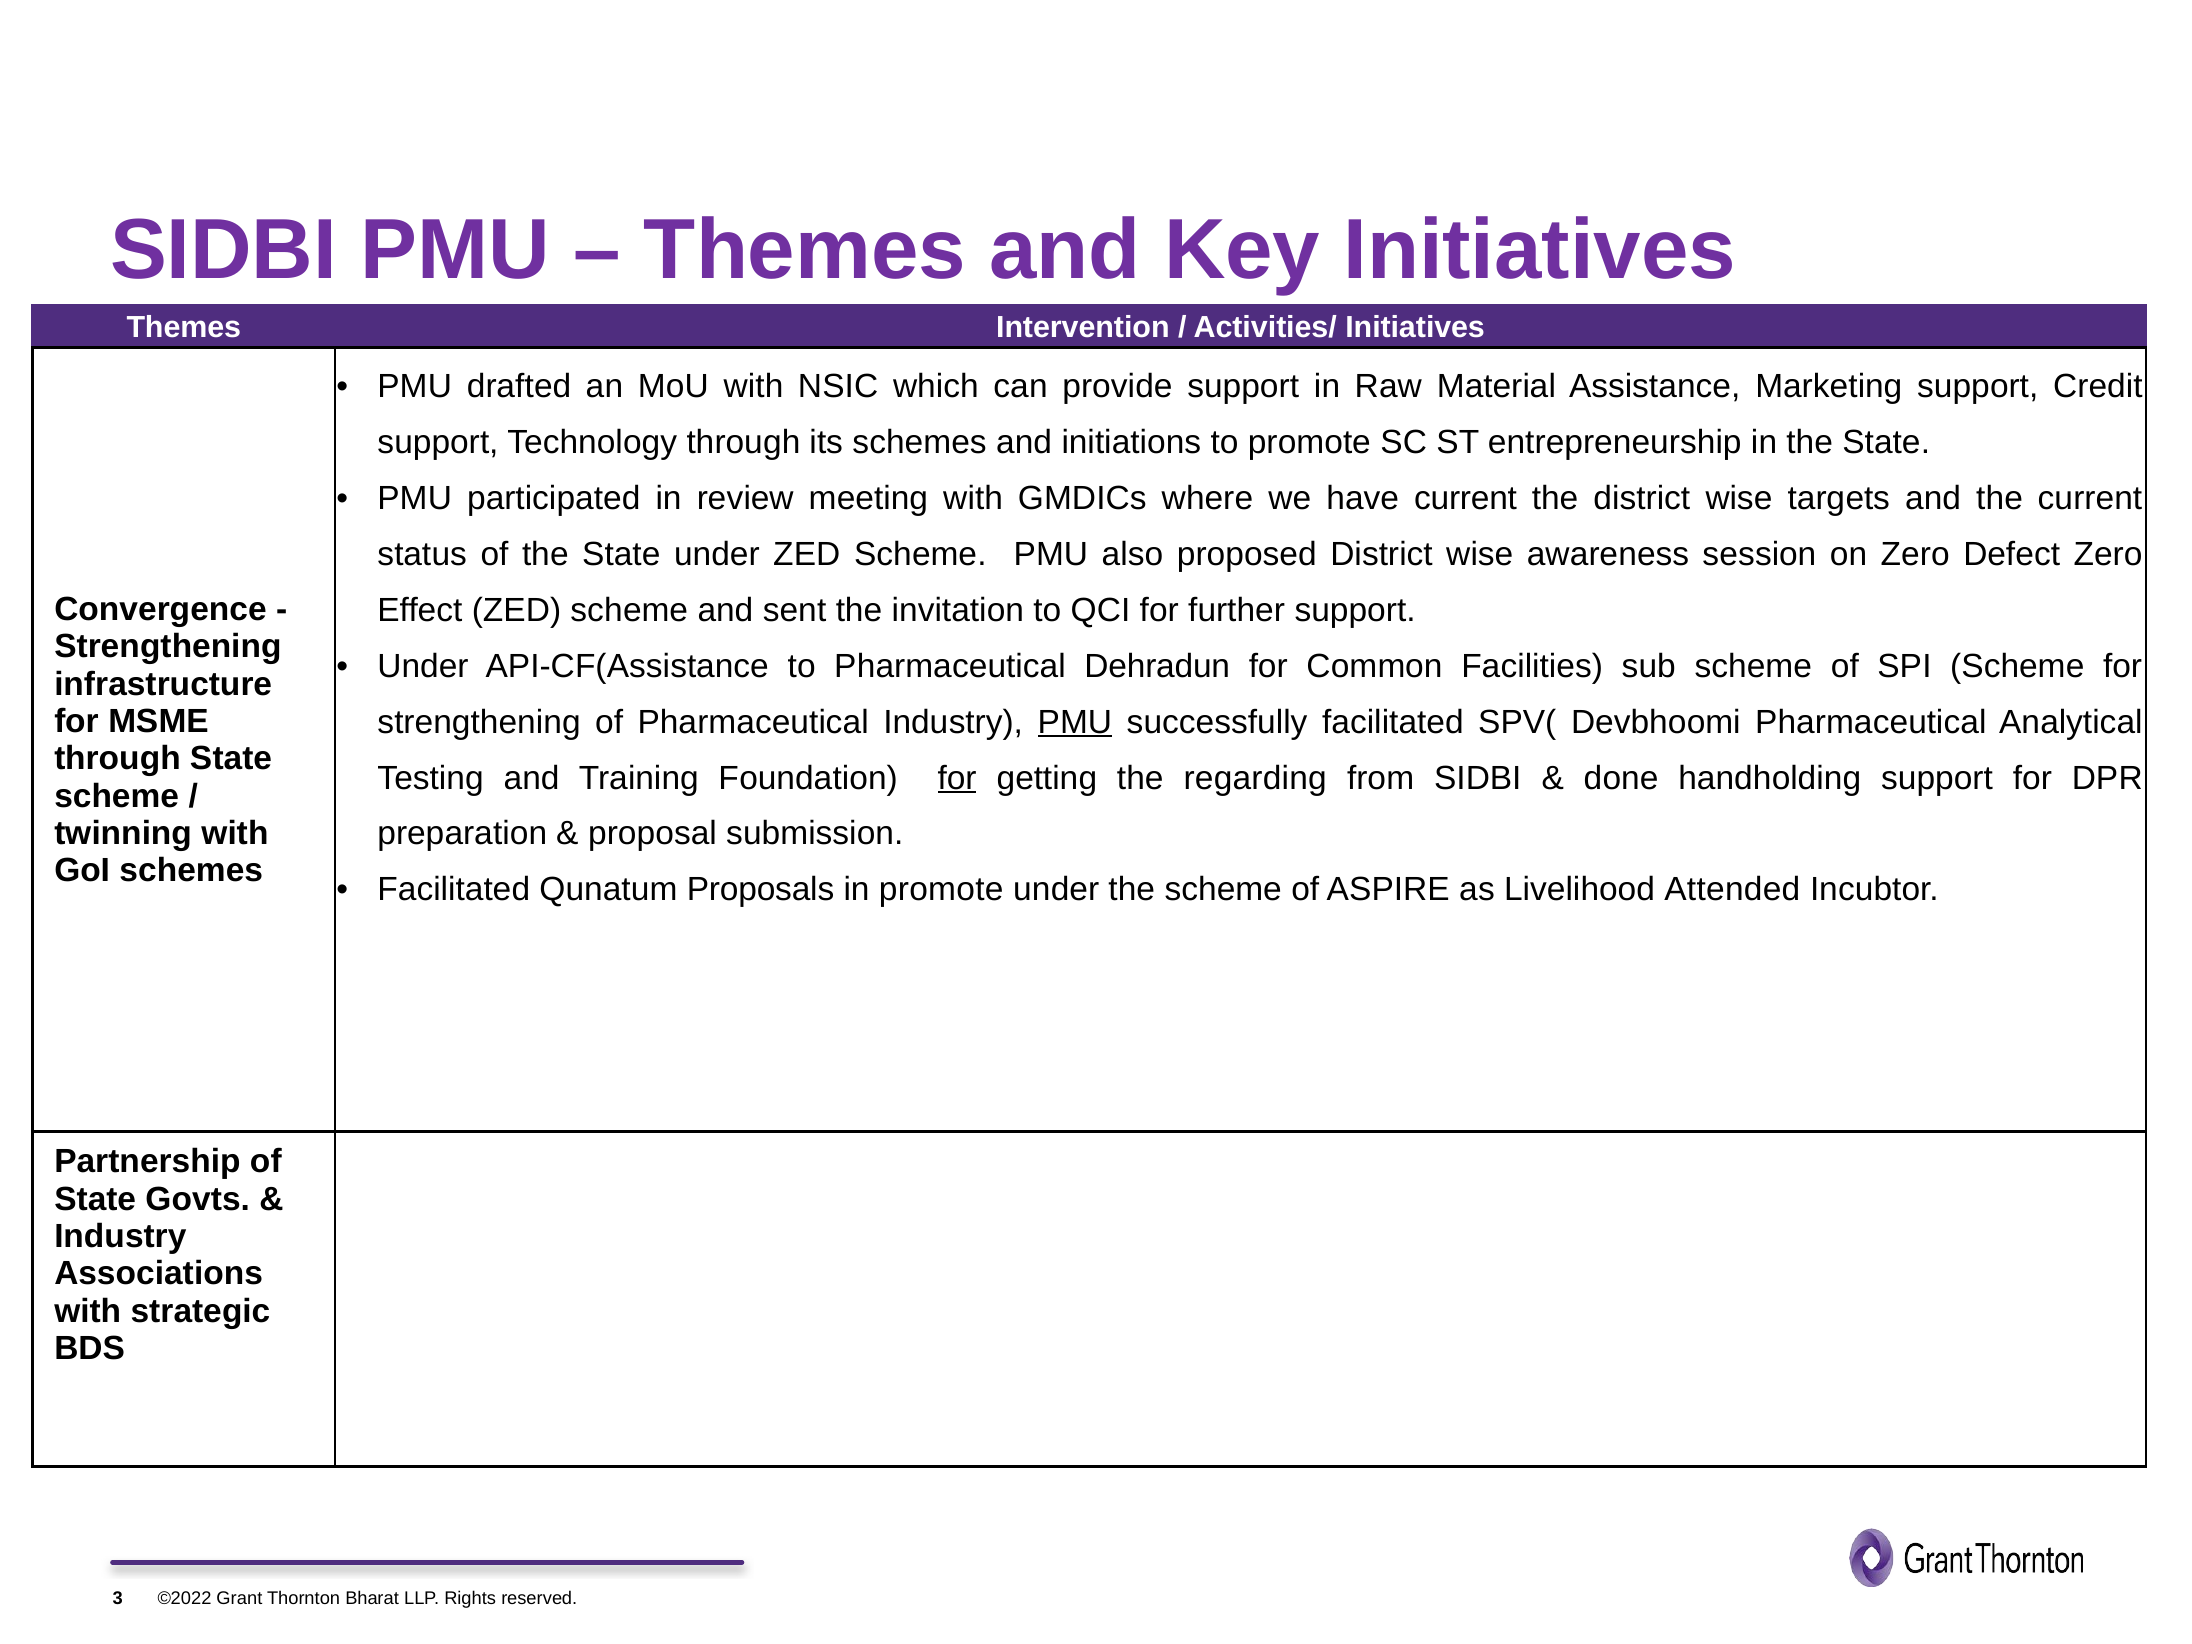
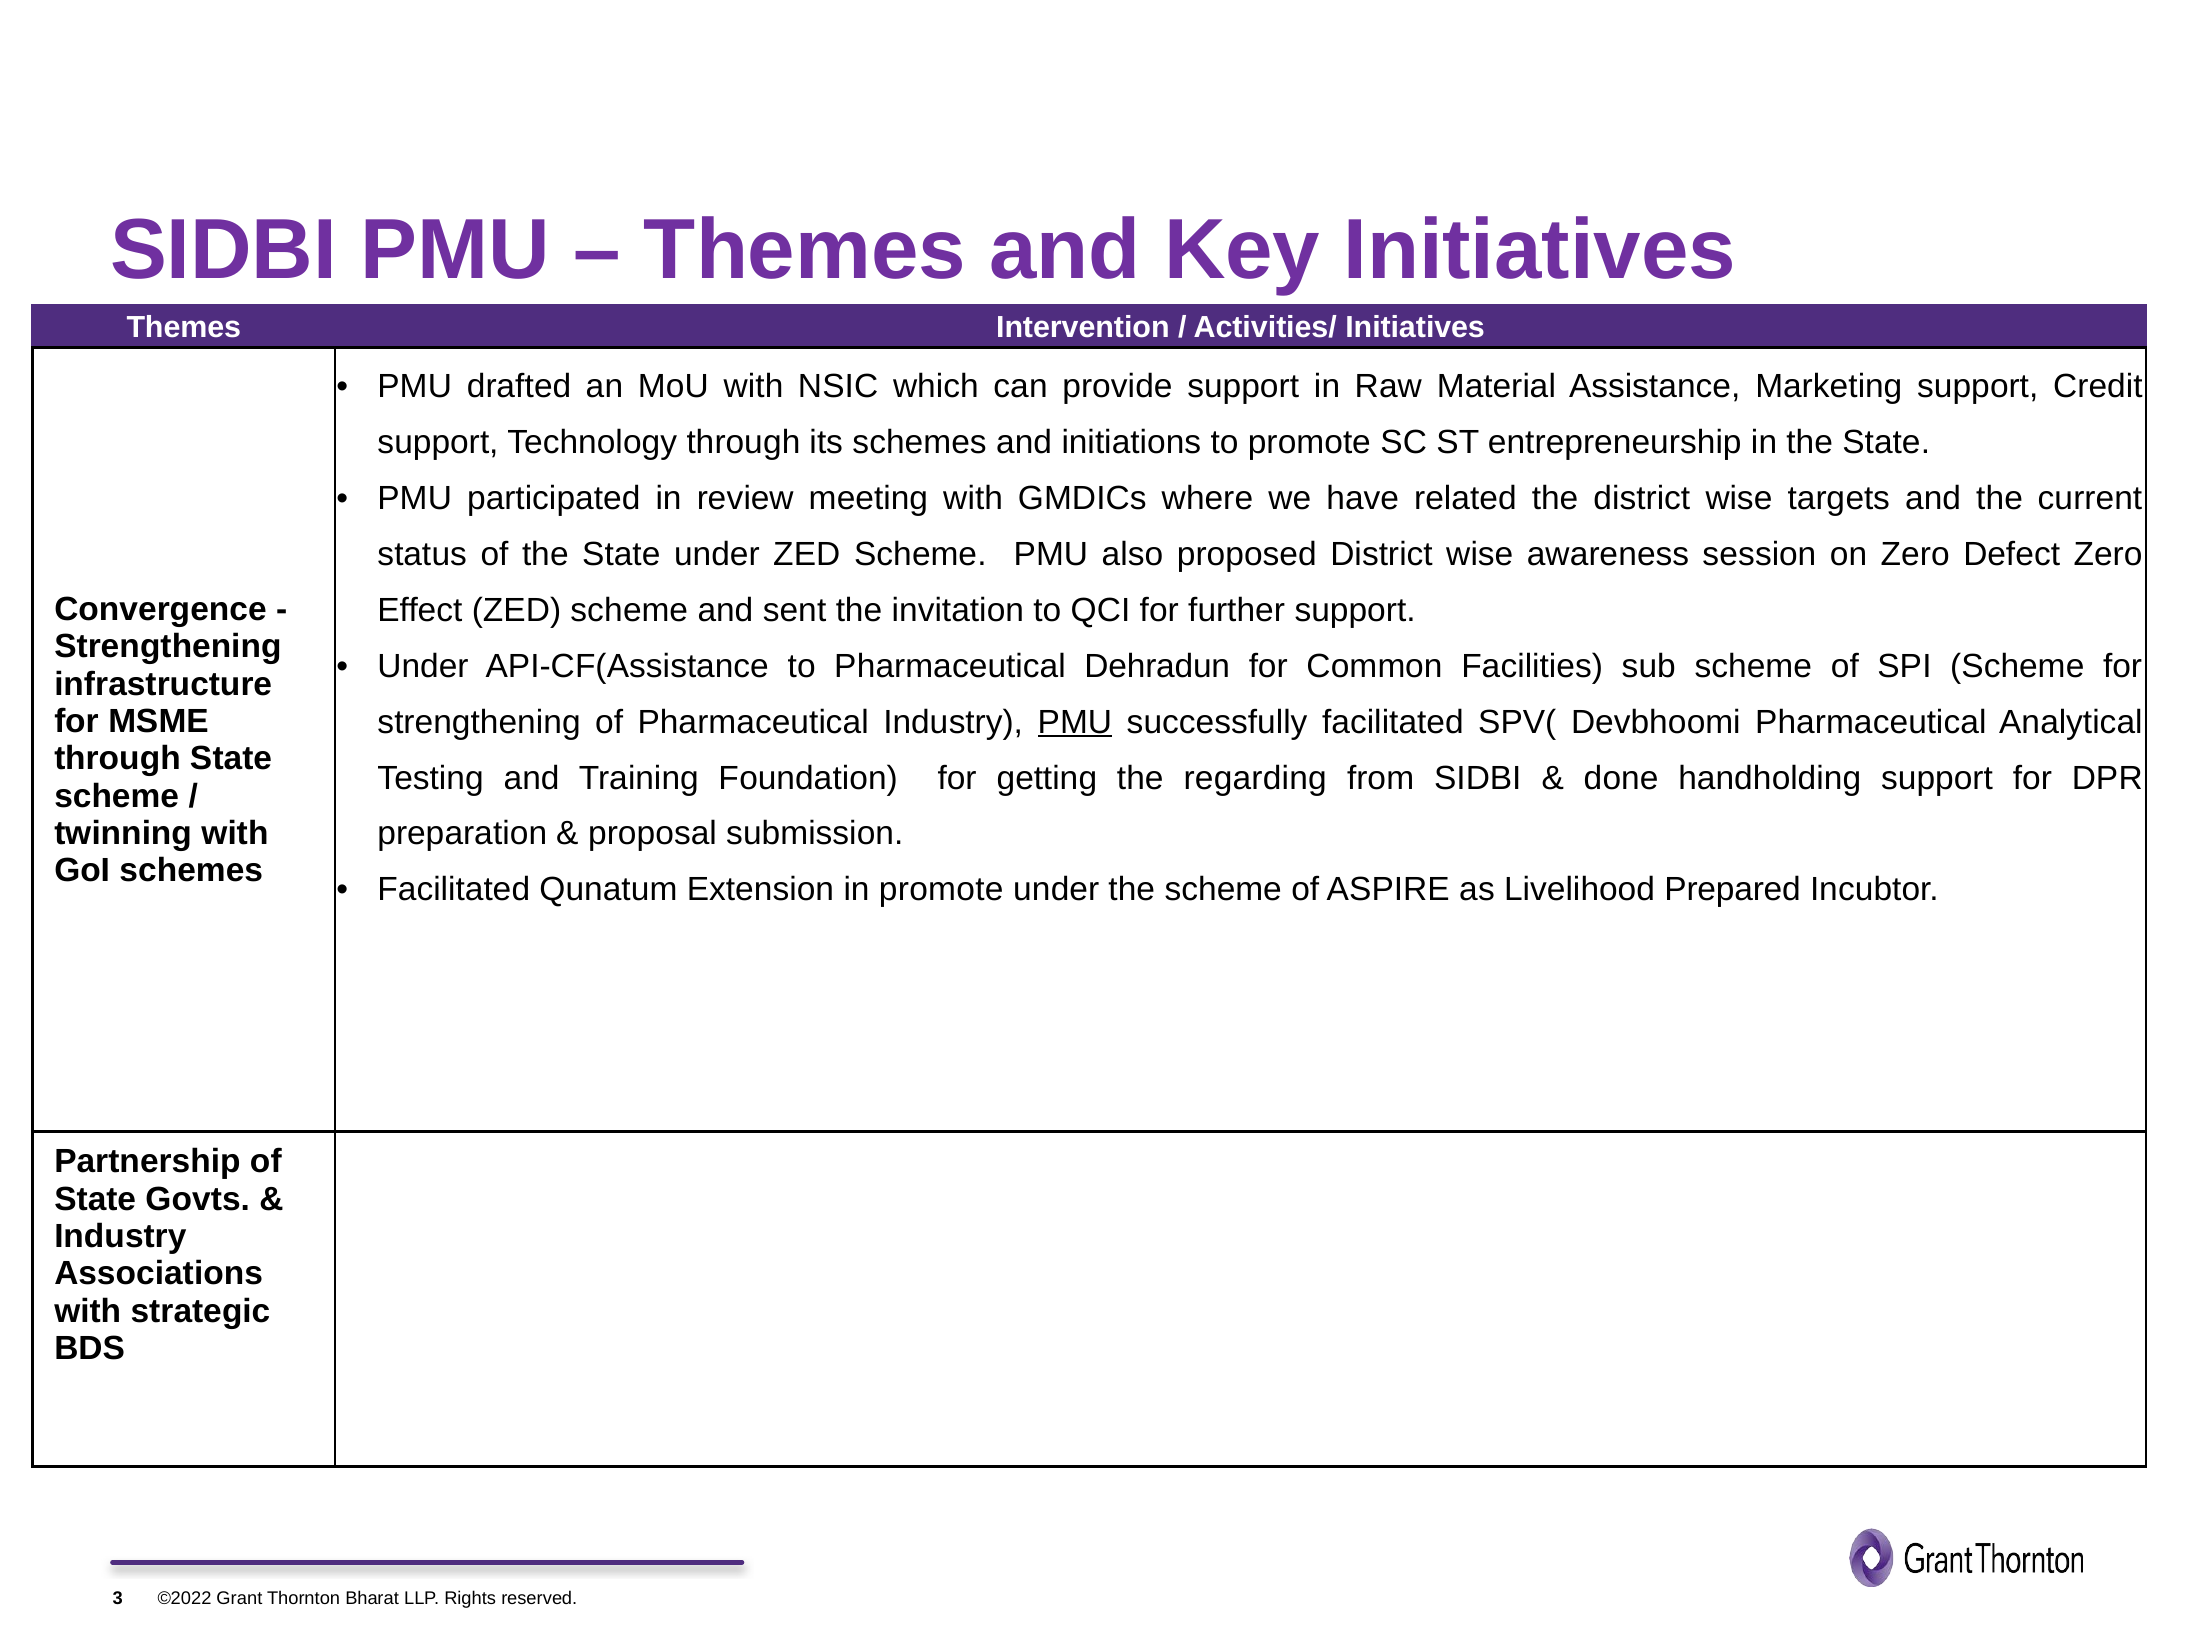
have current: current -> related
for at (957, 778) underline: present -> none
Proposals: Proposals -> Extension
Attended: Attended -> Prepared
